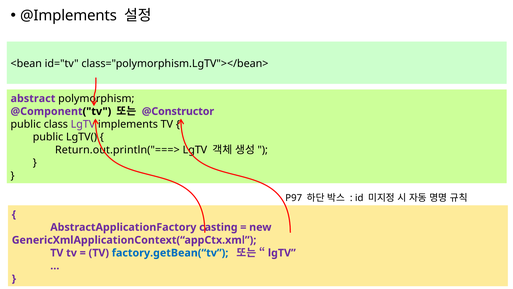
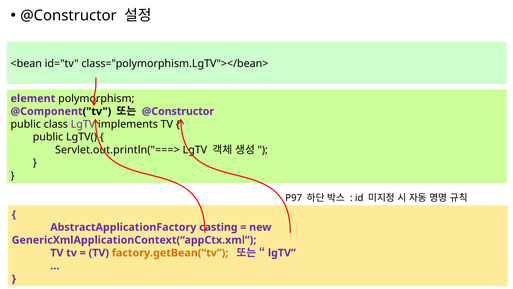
@Implements at (69, 15): @Implements -> @Constructor
abstract: abstract -> element
Return.out.println("===>: Return.out.println("===> -> Servlet.out.println("===>
factory.getBean(“tv colour: blue -> orange
